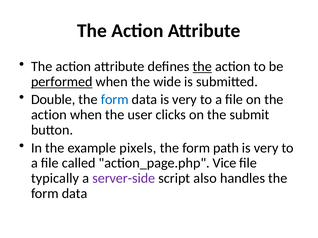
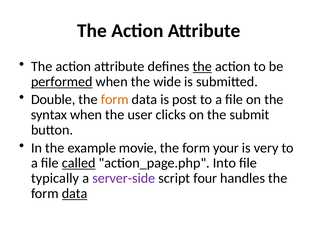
form at (115, 100) colour: blue -> orange
data is very: very -> post
action at (49, 115): action -> syntax
pixels: pixels -> movie
path: path -> your
called underline: none -> present
Vice: Vice -> Into
also: also -> four
data at (75, 194) underline: none -> present
